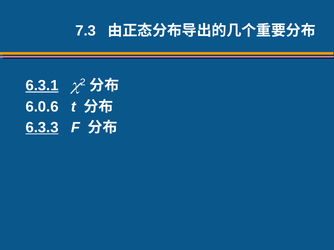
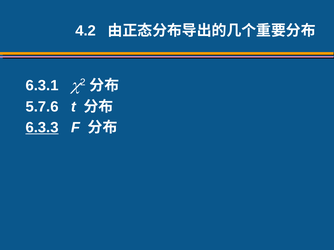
7.3: 7.3 -> 4.2
6.3.1 underline: present -> none
6.0.6: 6.0.6 -> 5.7.6
